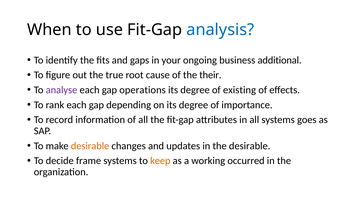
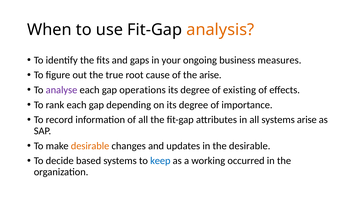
analysis colour: blue -> orange
additional: additional -> measures
the their: their -> arise
systems goes: goes -> arise
frame: frame -> based
keep colour: orange -> blue
